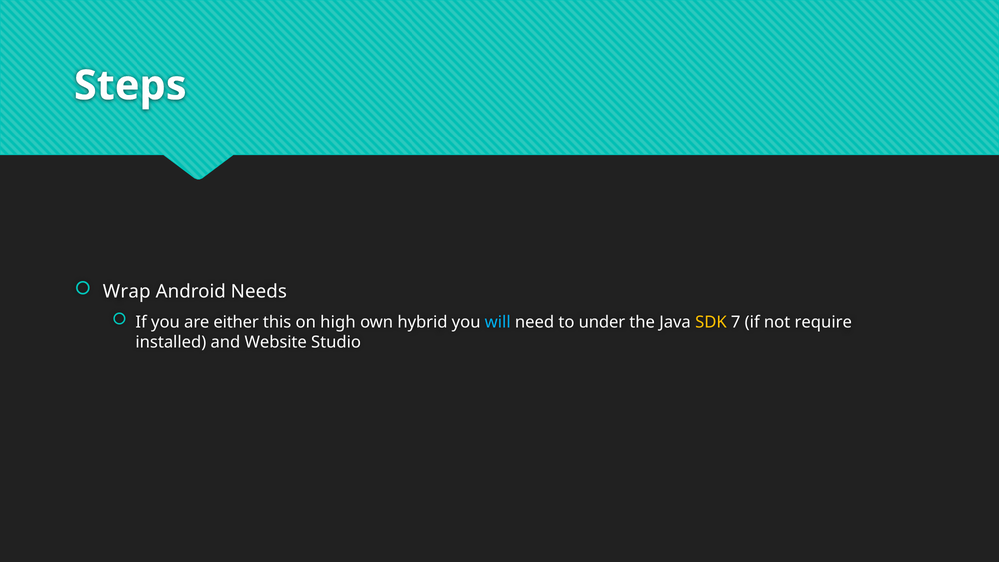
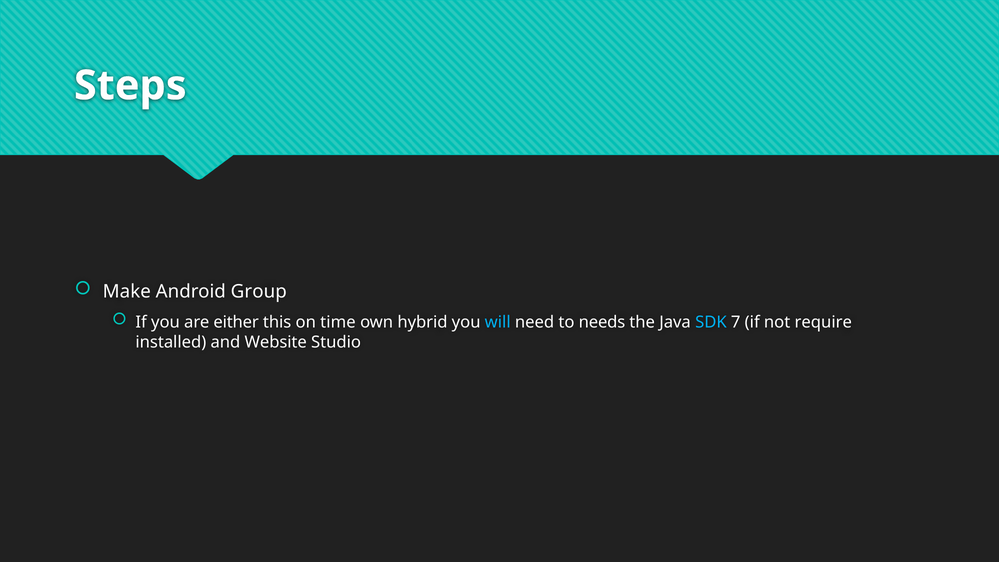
Wrap: Wrap -> Make
Needs: Needs -> Group
high: high -> time
under: under -> needs
SDK colour: yellow -> light blue
